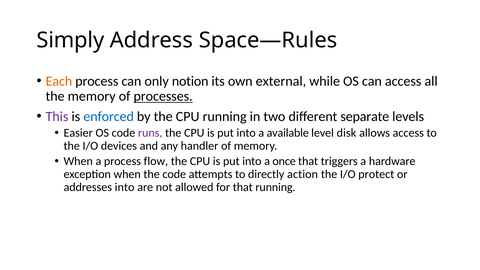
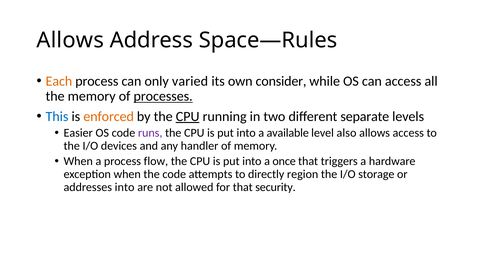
Simply at (70, 40): Simply -> Allows
notion: notion -> varied
external: external -> consider
This colour: purple -> blue
enforced colour: blue -> orange
CPU at (188, 116) underline: none -> present
disk: disk -> also
action: action -> region
protect: protect -> storage
that running: running -> security
